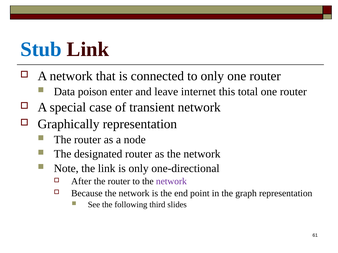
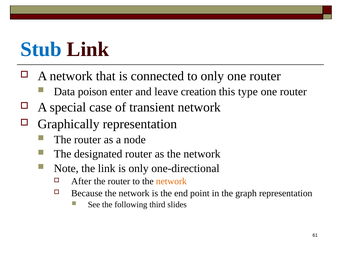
internet: internet -> creation
total: total -> type
network at (171, 182) colour: purple -> orange
